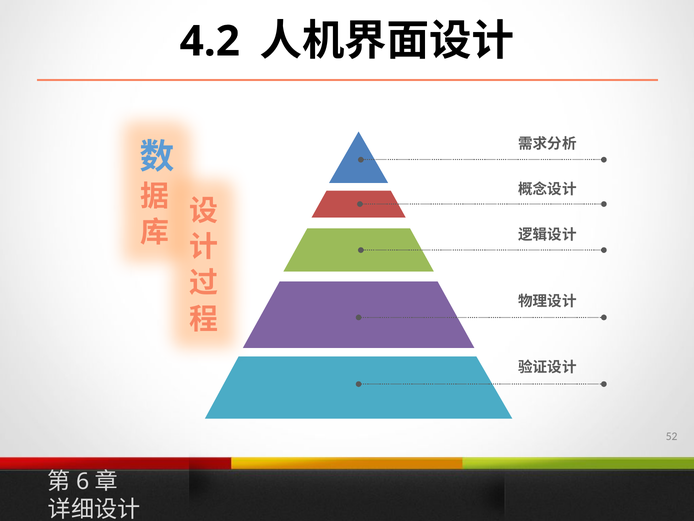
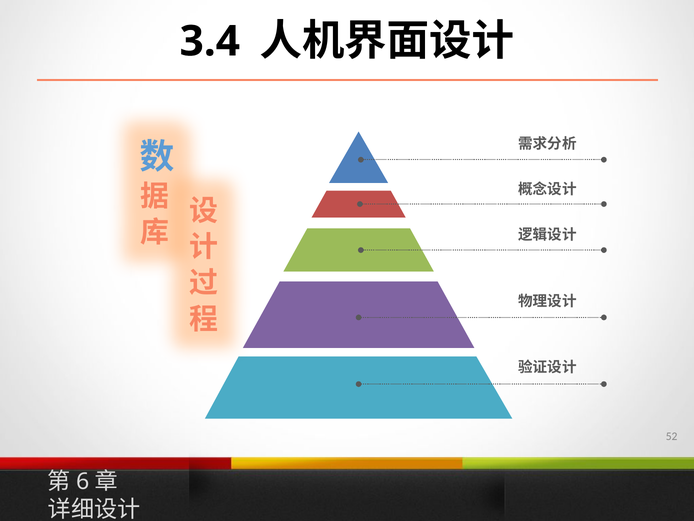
4.2: 4.2 -> 3.4
